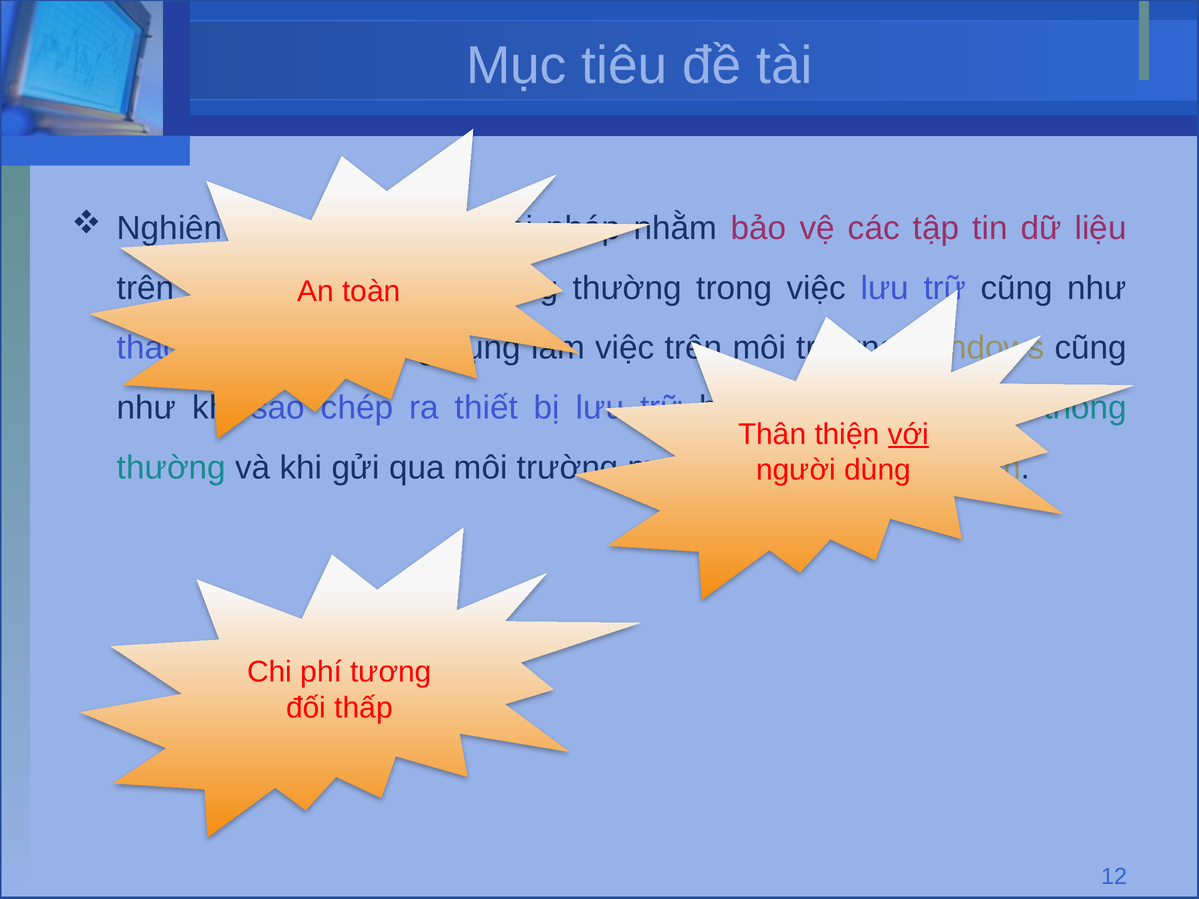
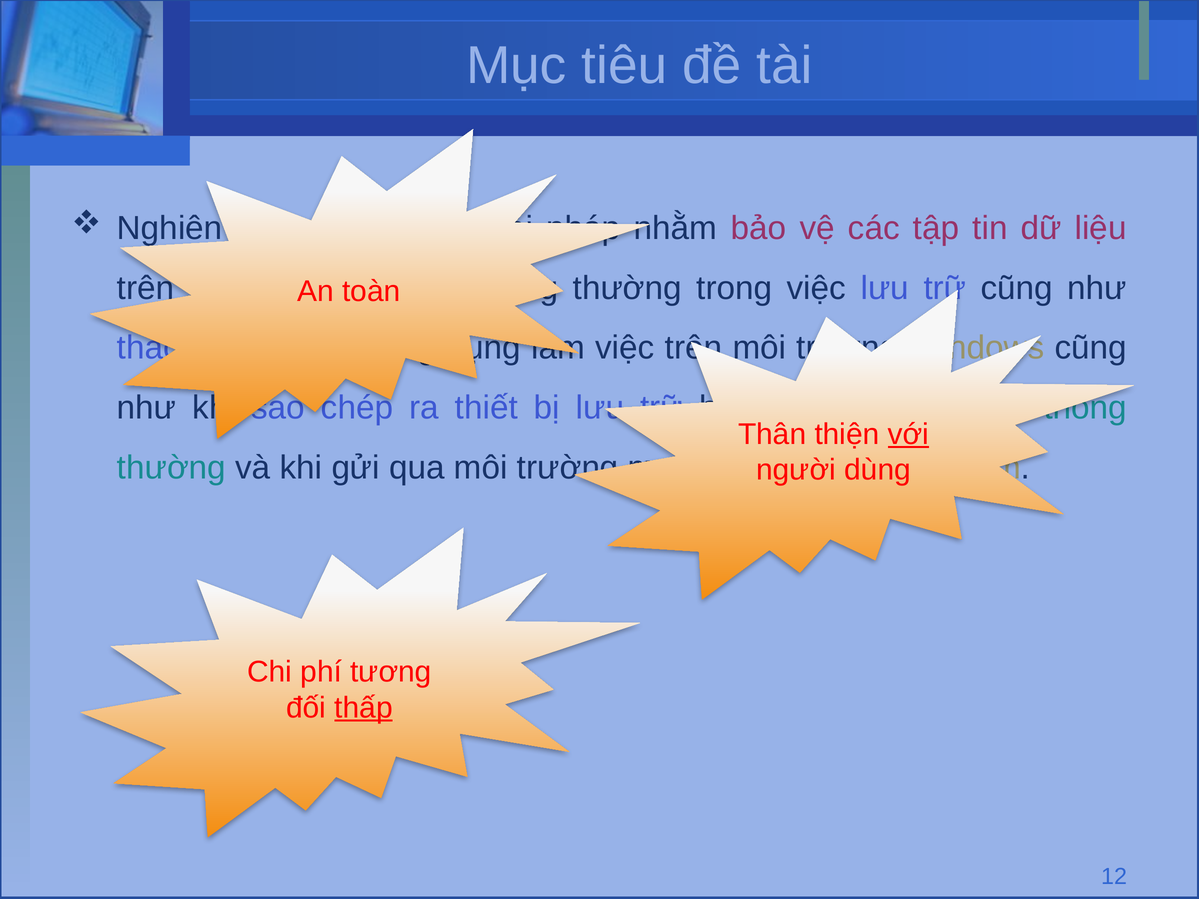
thấp underline: none -> present
